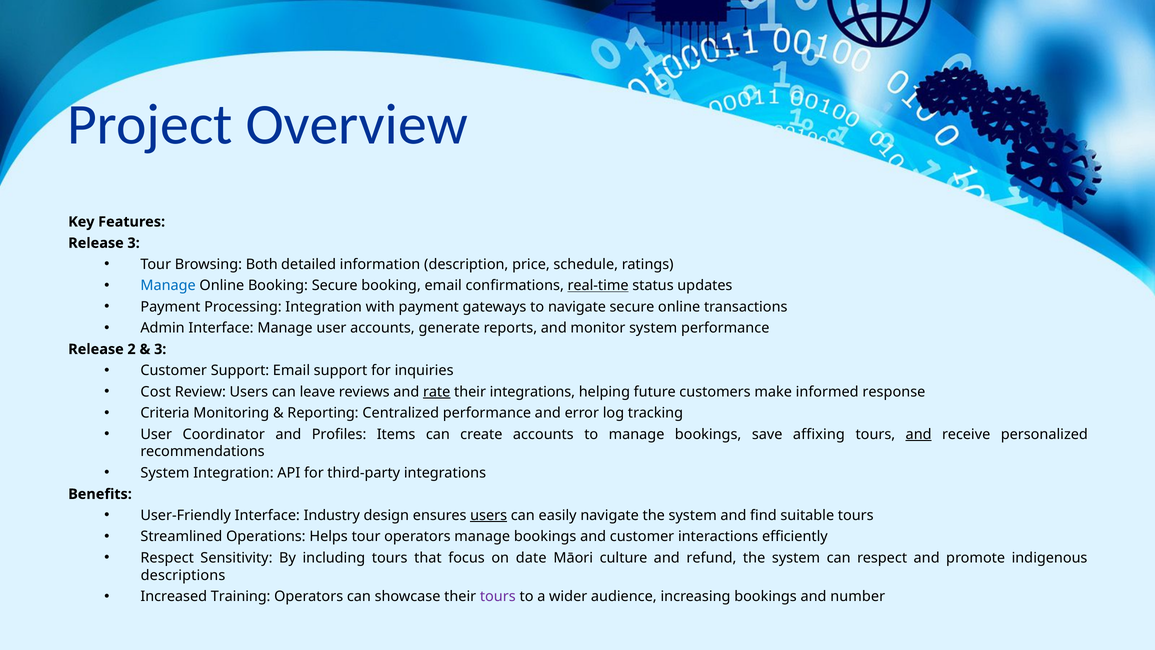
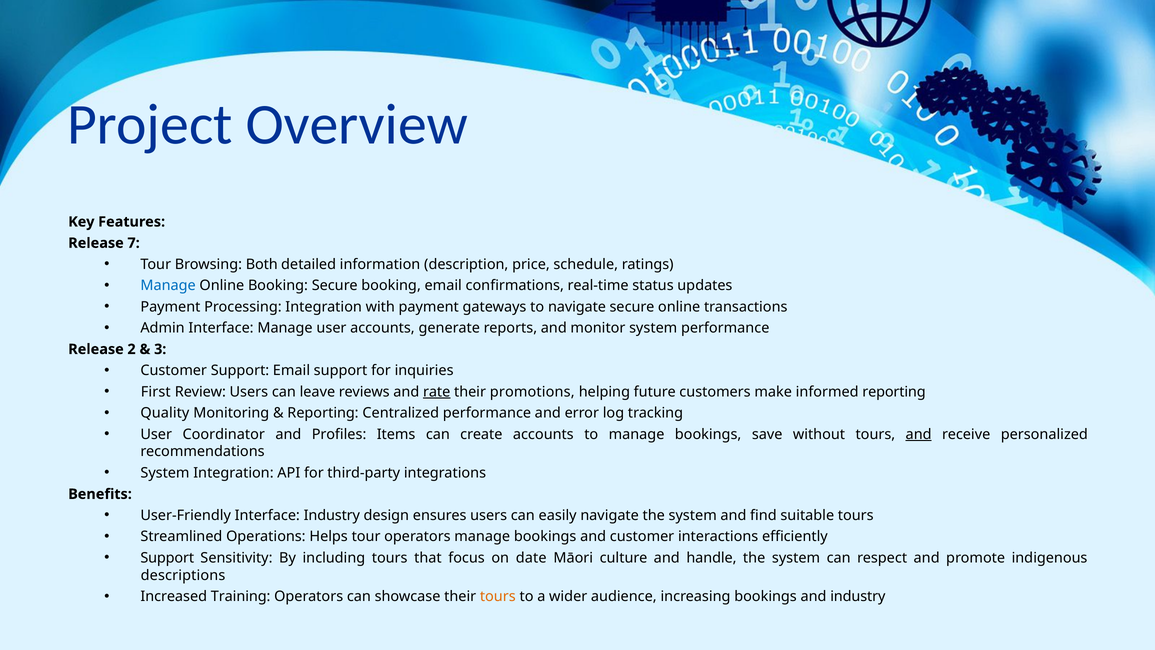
Release 3: 3 -> 7
real-time underline: present -> none
Cost: Cost -> First
their integrations: integrations -> promotions
informed response: response -> reporting
Criteria: Criteria -> Quality
affixing: affixing -> without
users at (489, 515) underline: present -> none
Respect at (167, 558): Respect -> Support
refund: refund -> handle
tours at (498, 596) colour: purple -> orange
and number: number -> industry
